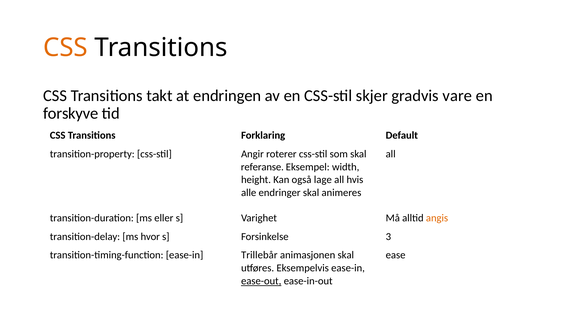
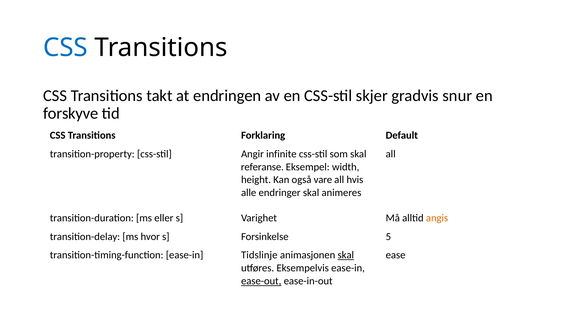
CSS at (65, 47) colour: orange -> blue
vare: vare -> snur
roterer: roterer -> infinite
lage: lage -> vare
3: 3 -> 5
Trillebår: Trillebår -> Tidslinje
skal at (346, 255) underline: none -> present
